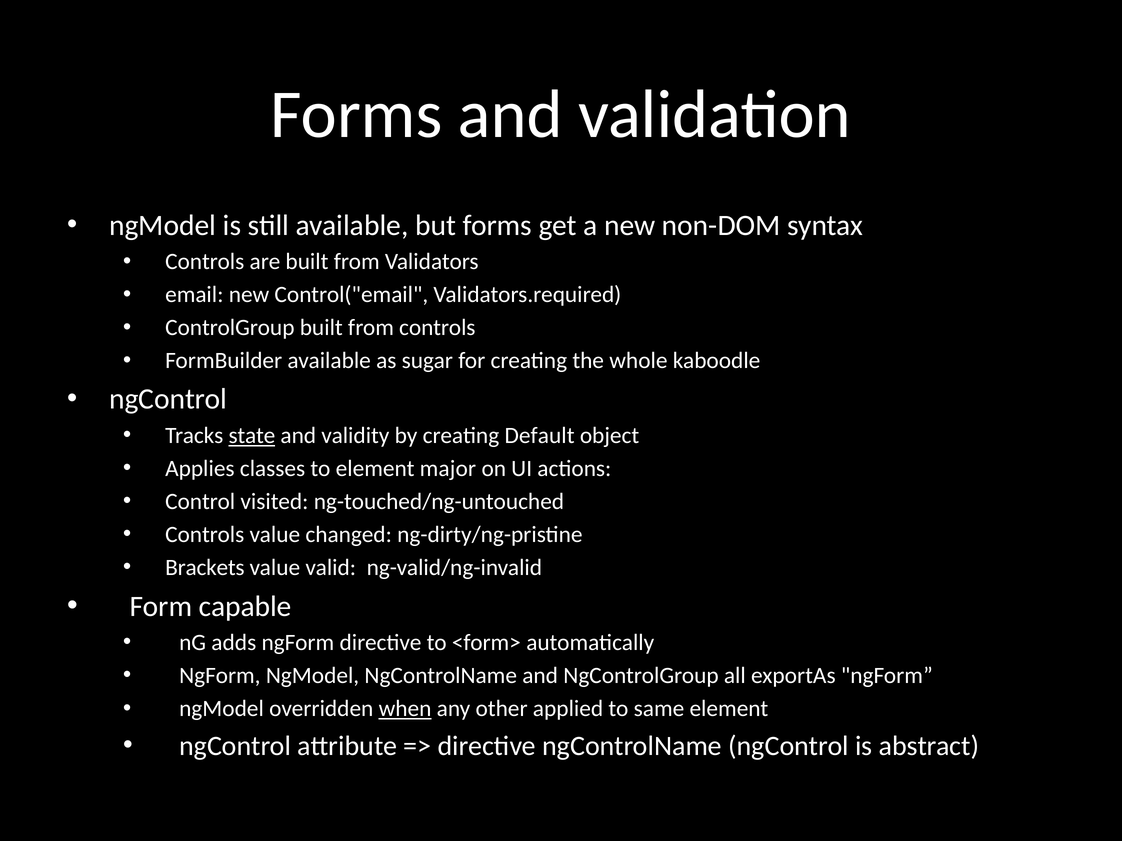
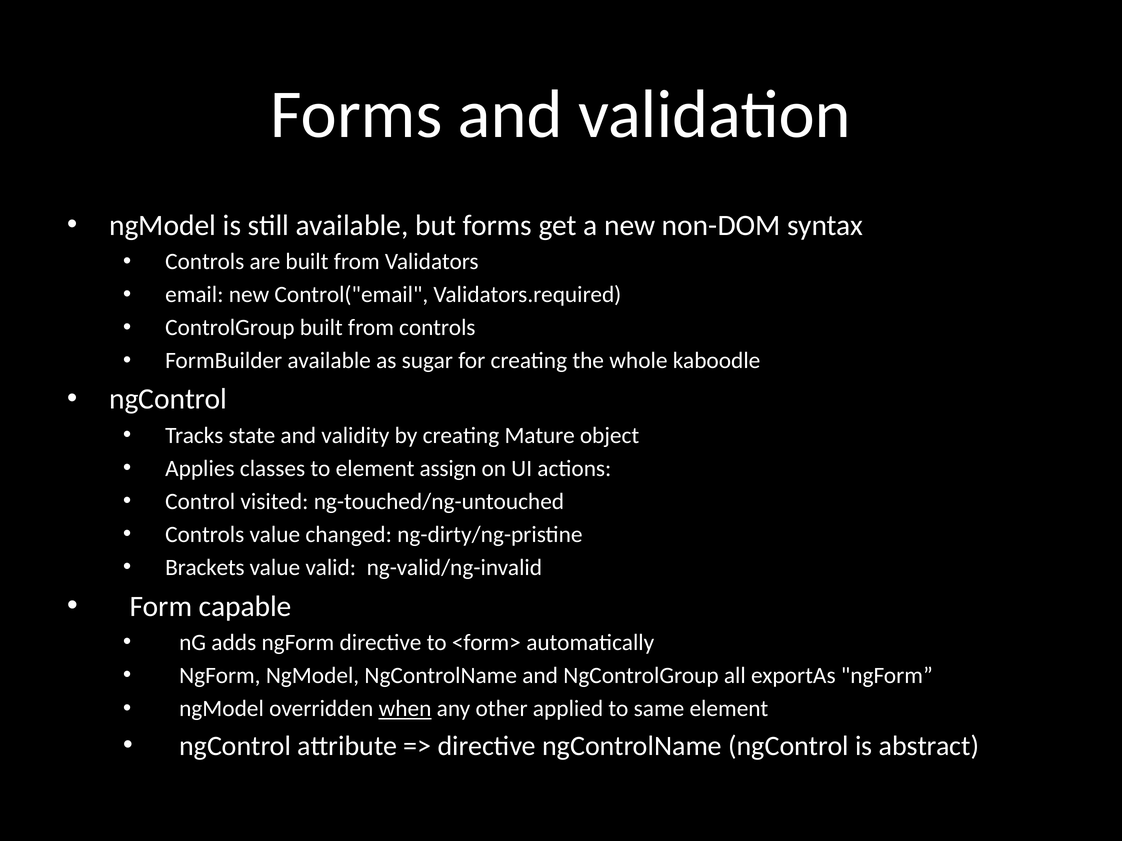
state underline: present -> none
Default: Default -> Mature
major: major -> assign
